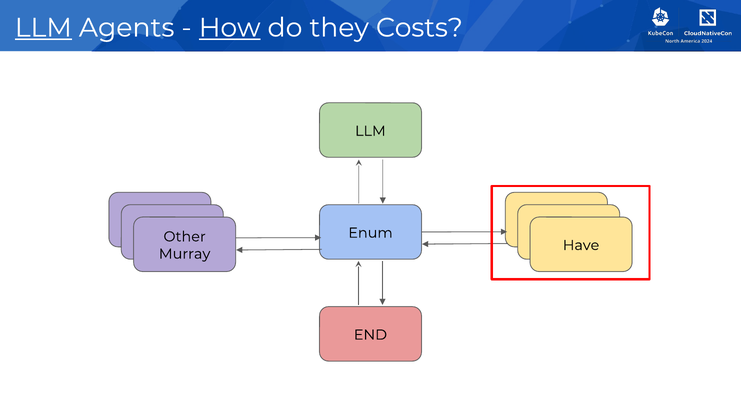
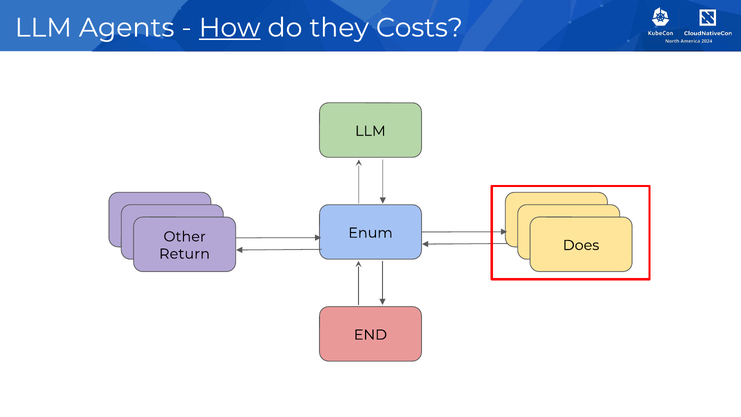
LLM at (43, 28) underline: present -> none
Have: Have -> Does
Murray: Murray -> Return
